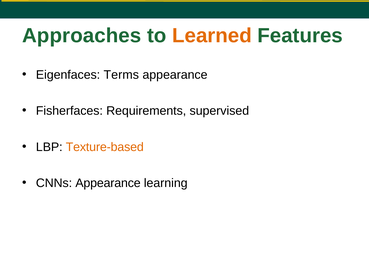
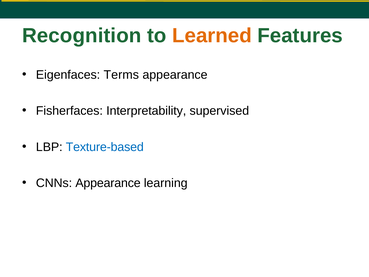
Approaches: Approaches -> Recognition
Requirements: Requirements -> Interpretability
Texture-based colour: orange -> blue
